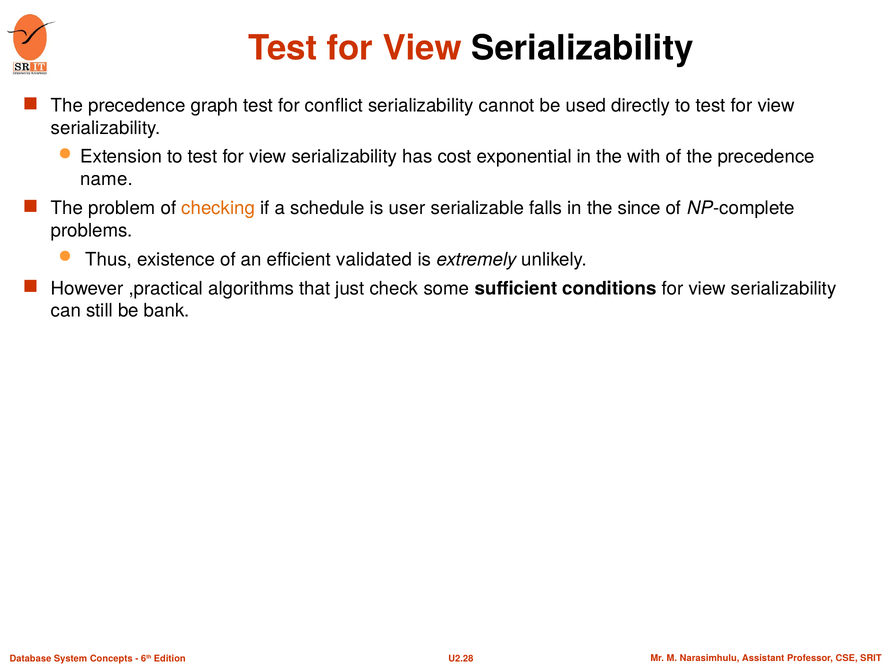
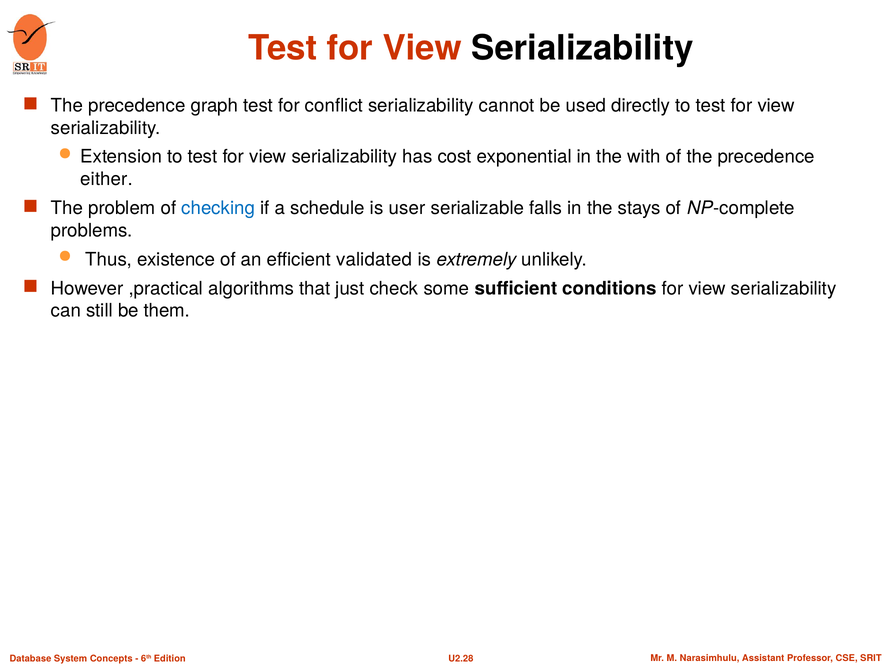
name: name -> either
checking colour: orange -> blue
since: since -> stays
bank: bank -> them
